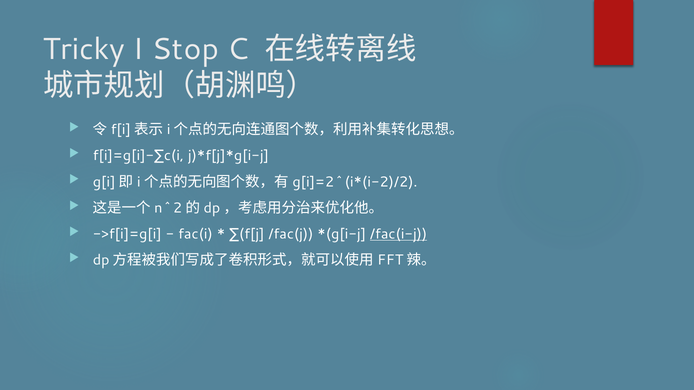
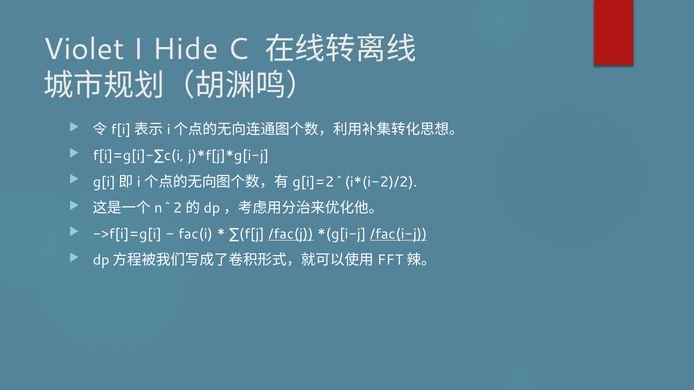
Tricky: Tricky -> Violet
Stop: Stop -> Hide
/fac(j underline: none -> present
